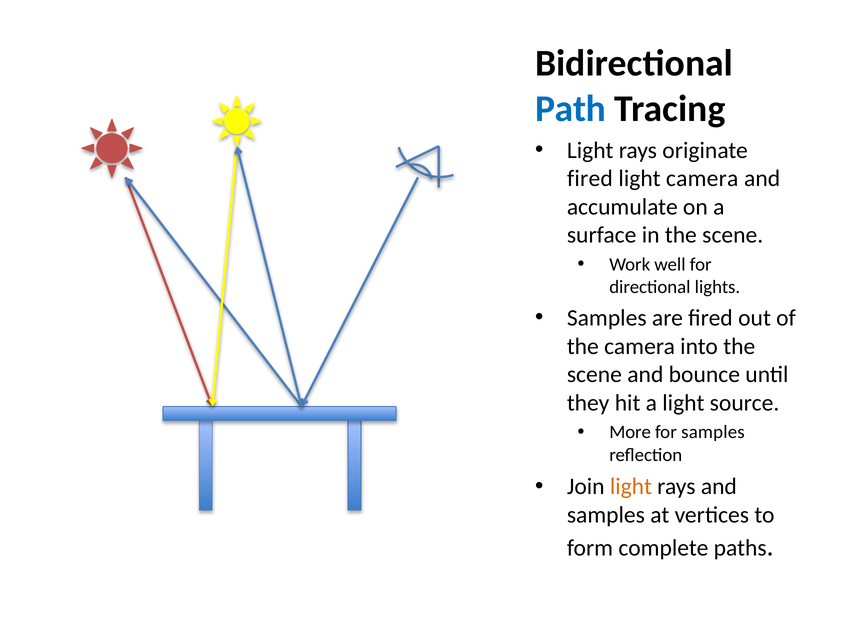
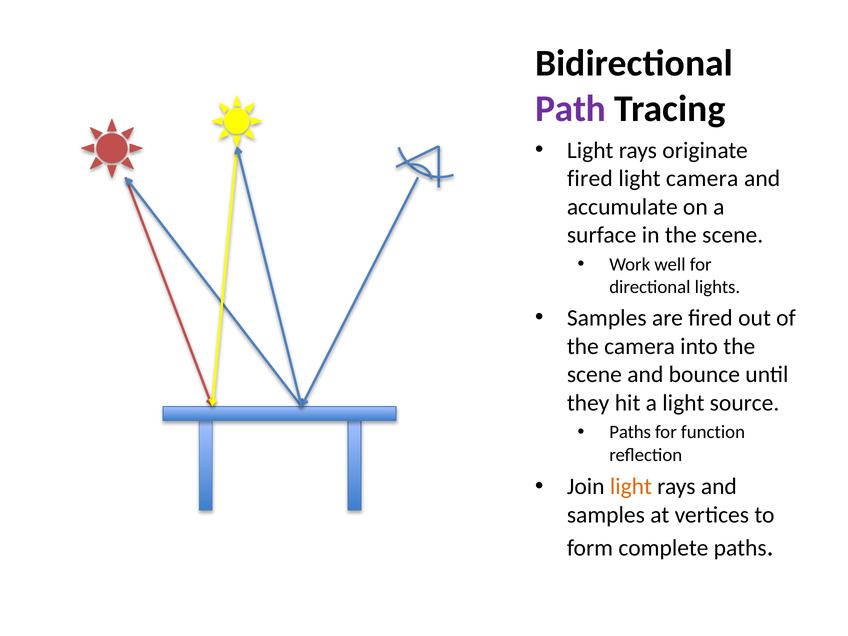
Path colour: blue -> purple
More at (630, 432): More -> Paths
for samples: samples -> function
